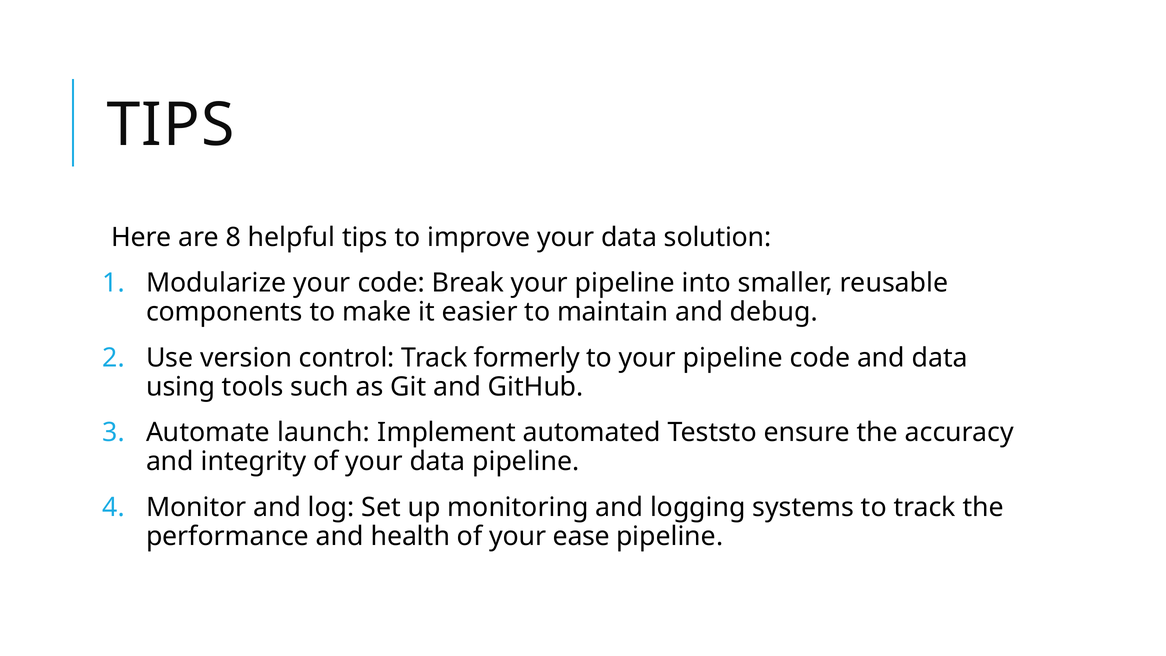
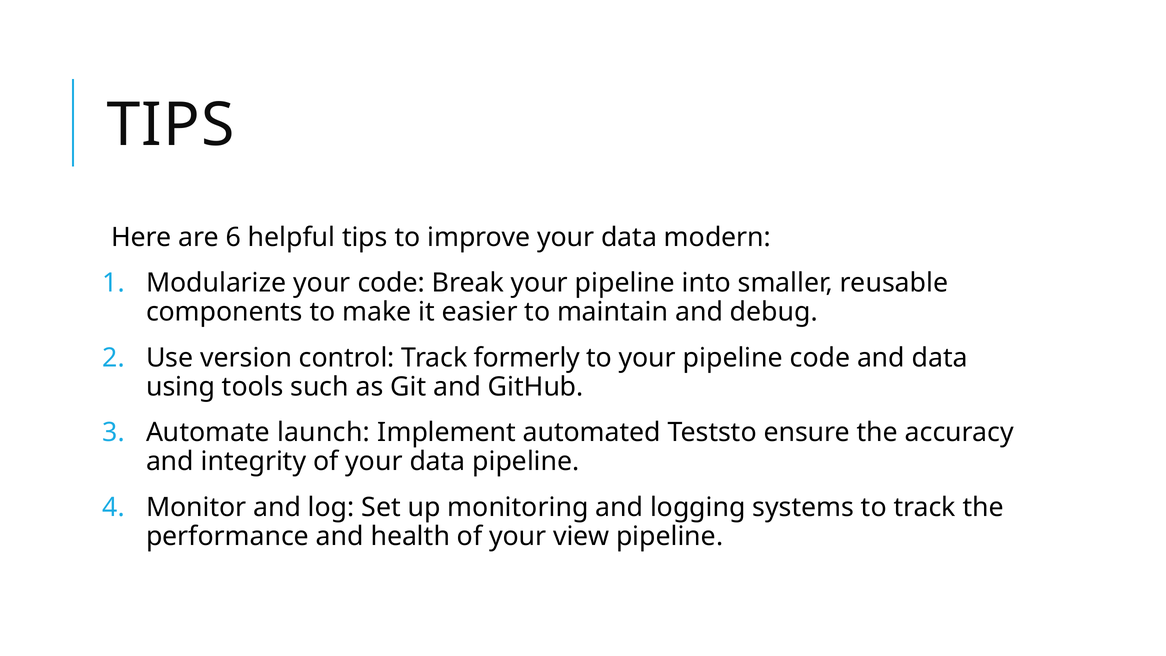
8: 8 -> 6
solution: solution -> modern
ease: ease -> view
